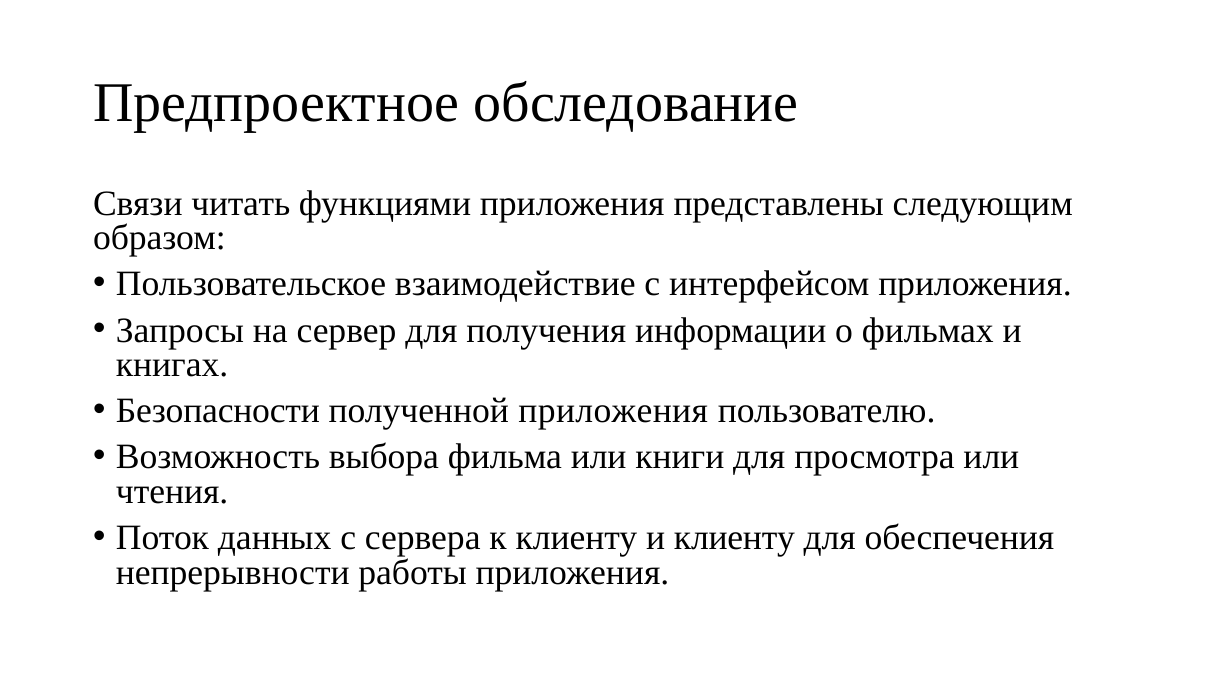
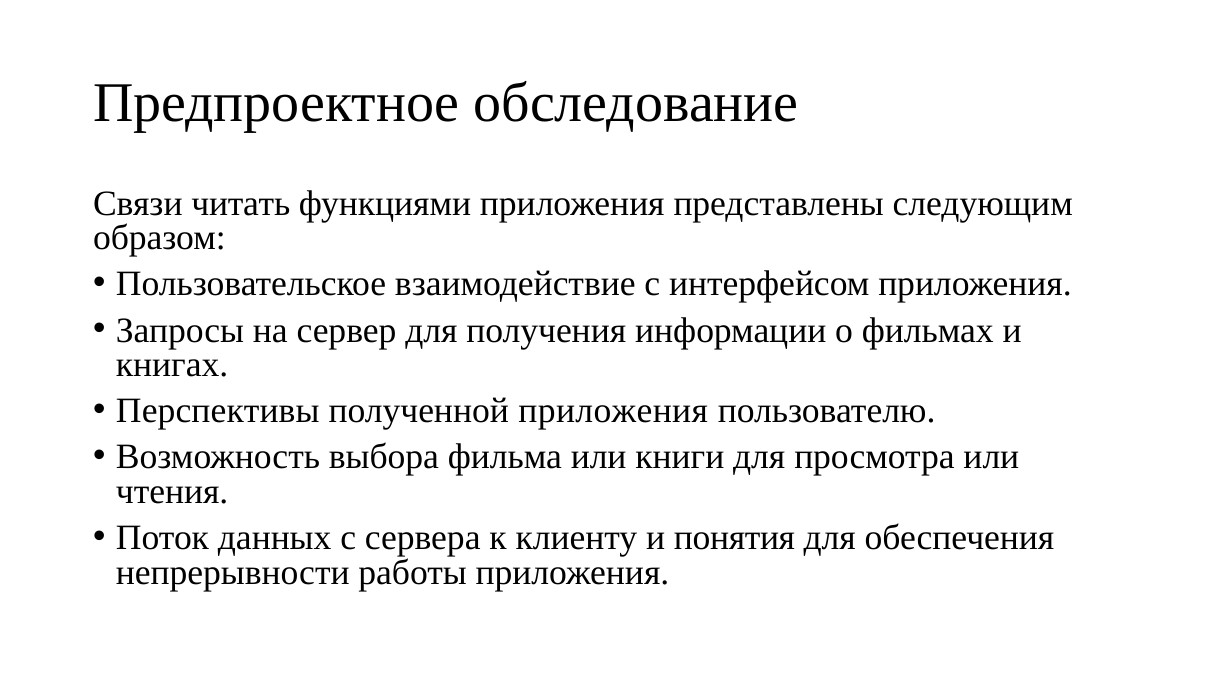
Безопасности: Безопасности -> Перспективы
и клиенту: клиенту -> понятия
